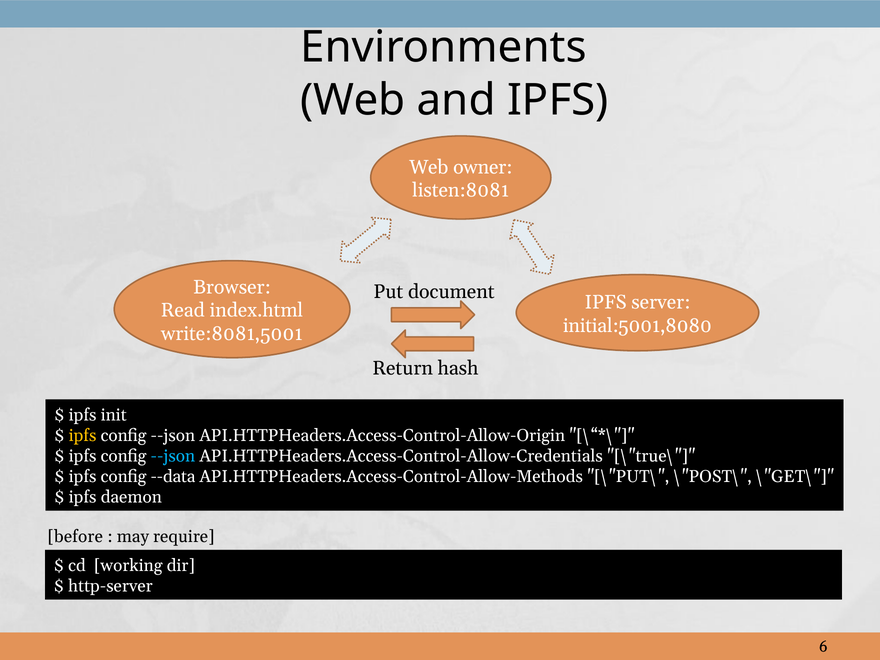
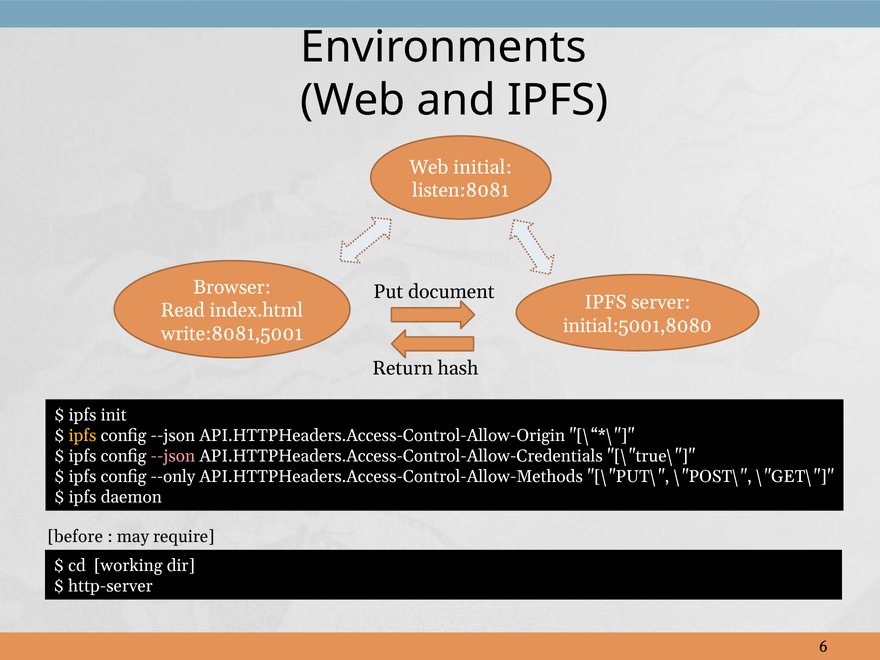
owner: owner -> initial
--json at (173, 456) colour: light blue -> pink
--data: --data -> --only
